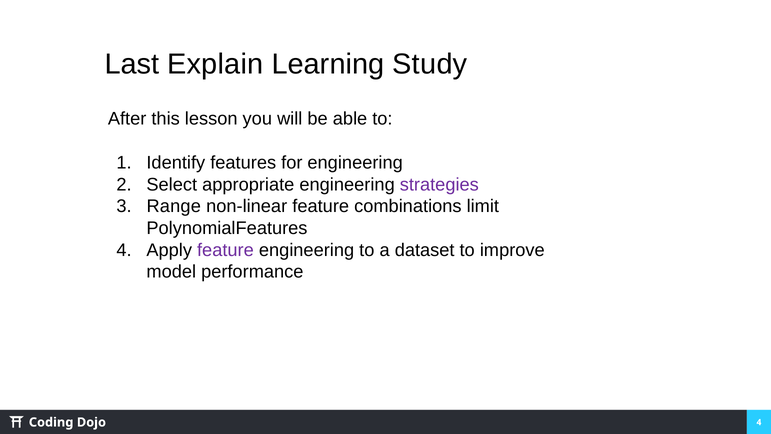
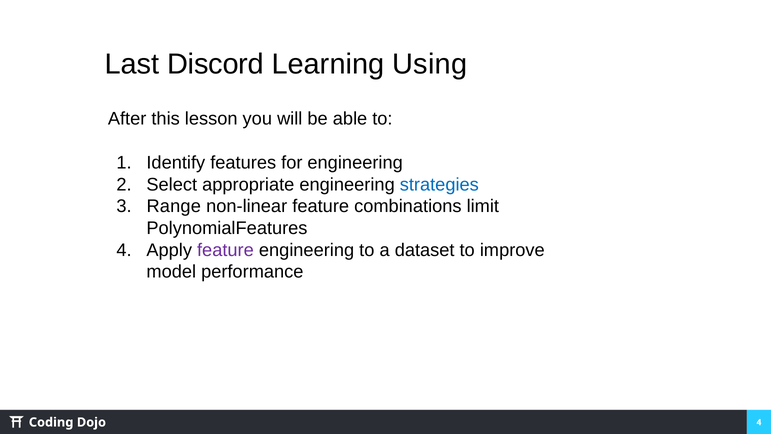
Explain: Explain -> Discord
Study: Study -> Using
strategies colour: purple -> blue
